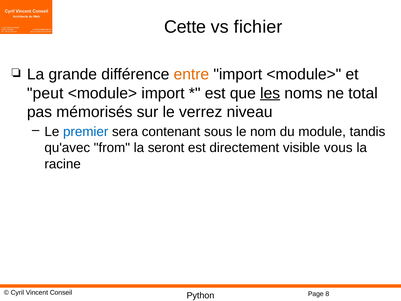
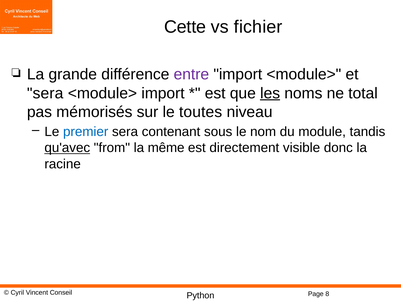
entre colour: orange -> purple
peut at (45, 93): peut -> sera
verrez: verrez -> toutes
qu'avec underline: none -> present
seront: seront -> même
vous: vous -> donc
